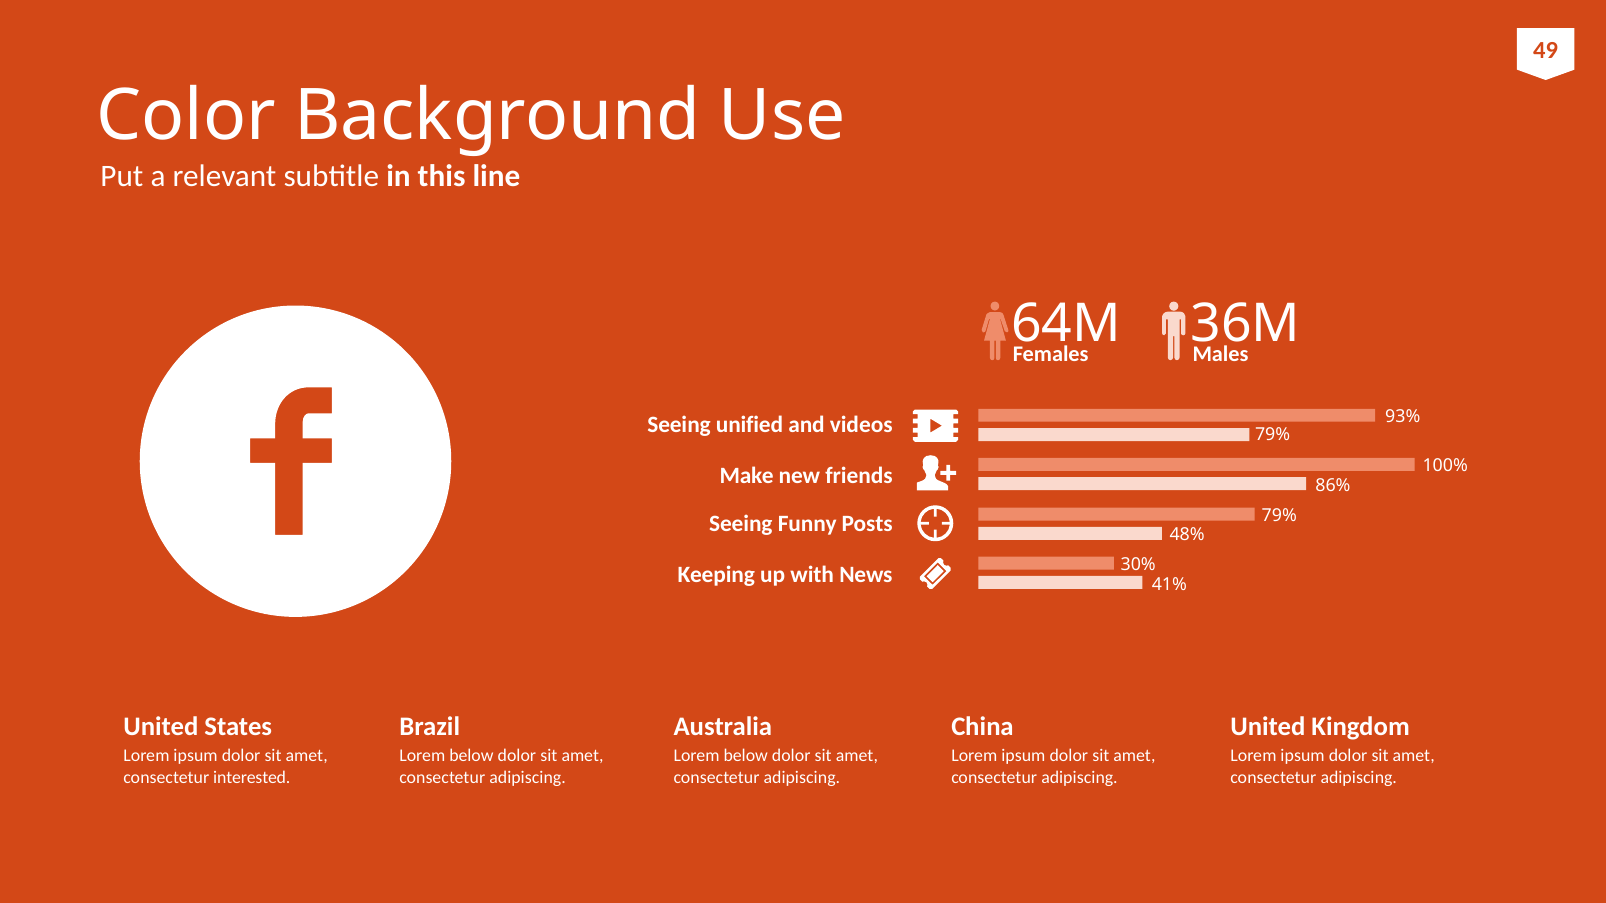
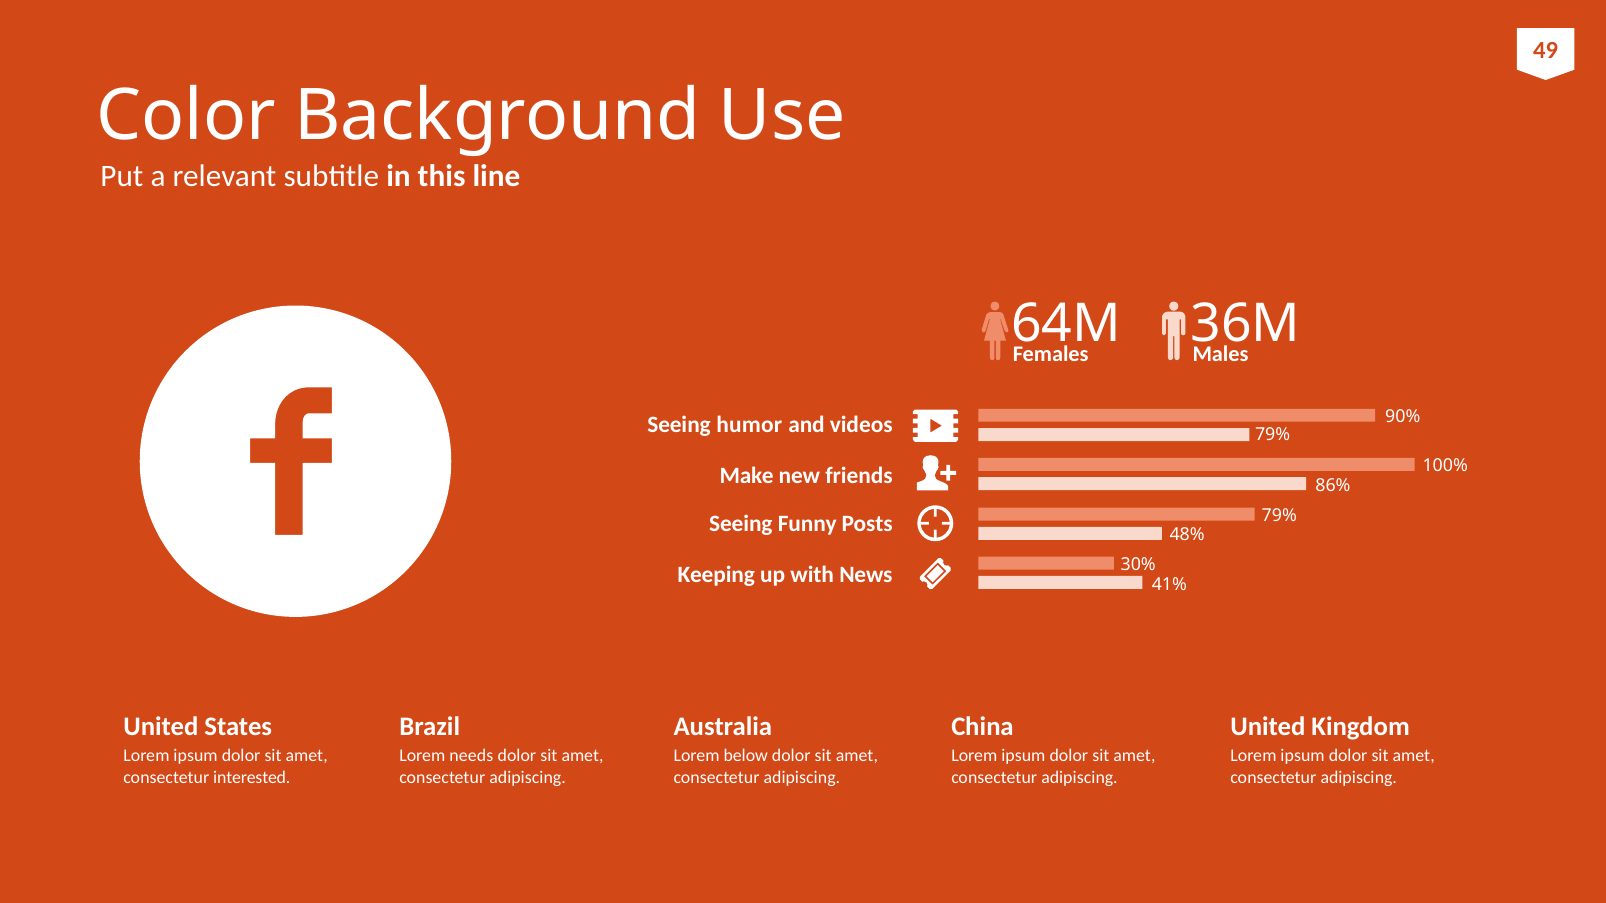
93%: 93% -> 90%
unified: unified -> humor
below at (471, 756): below -> needs
